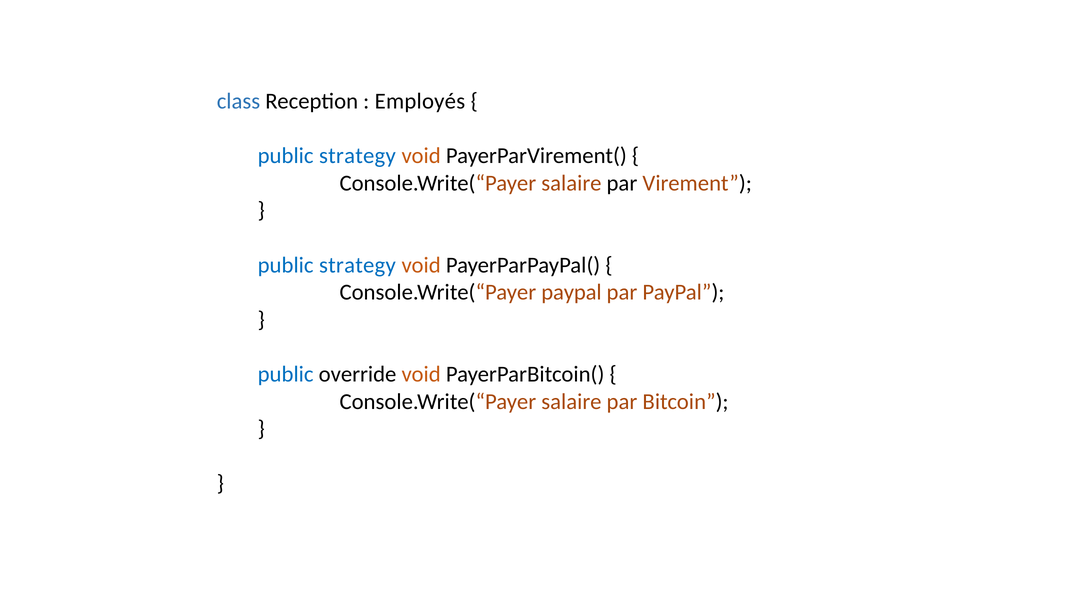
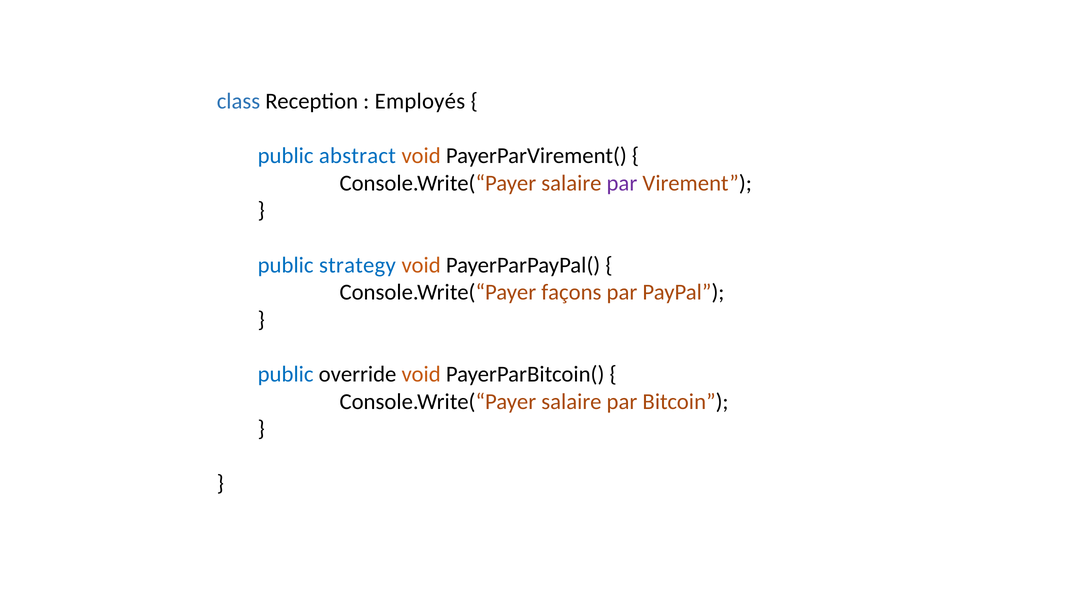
strategy at (357, 156): strategy -> abstract
par at (622, 183) colour: black -> purple
Console.Write(“Payer paypal: paypal -> façons
